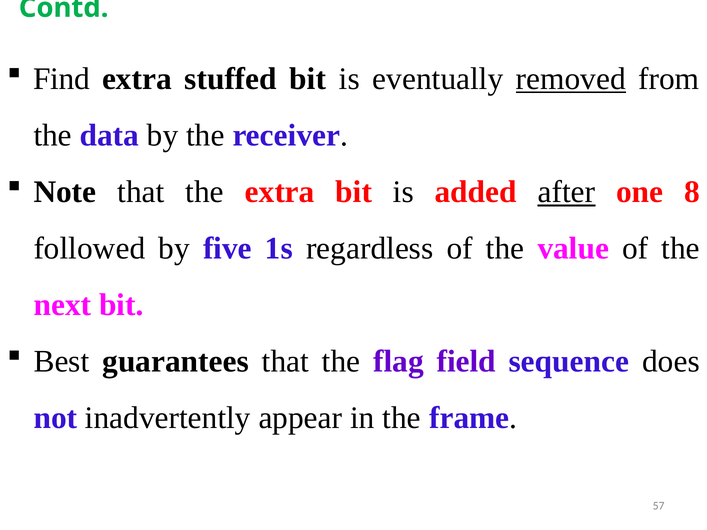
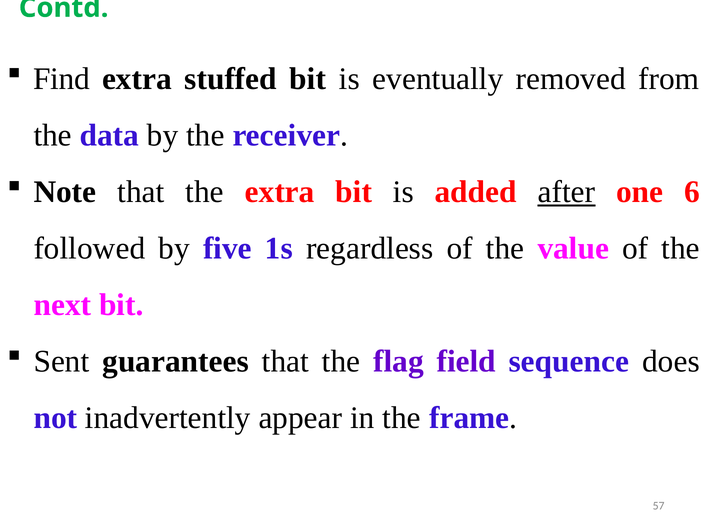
removed underline: present -> none
8: 8 -> 6
Best: Best -> Sent
